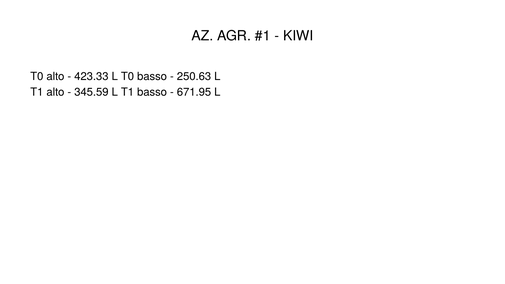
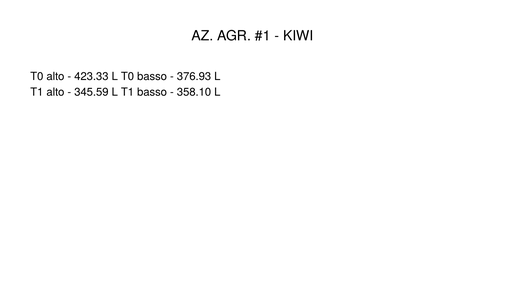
250.63: 250.63 -> 376.93
671.95: 671.95 -> 358.10
